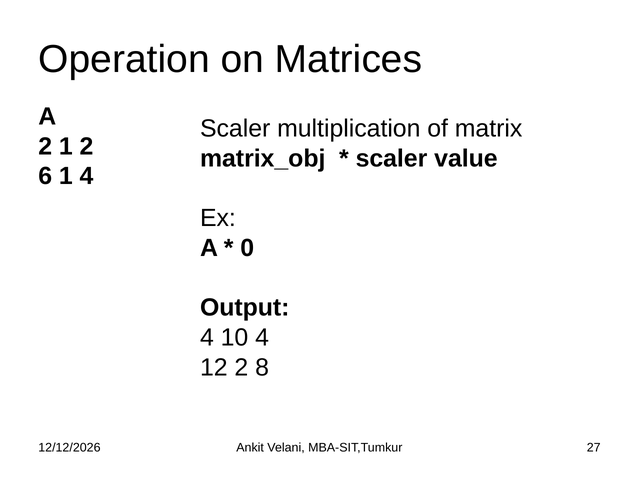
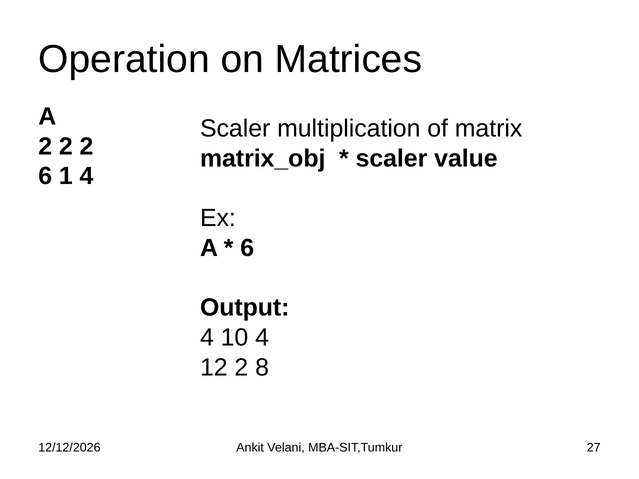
1 at (66, 146): 1 -> 2
0 at (247, 248): 0 -> 6
